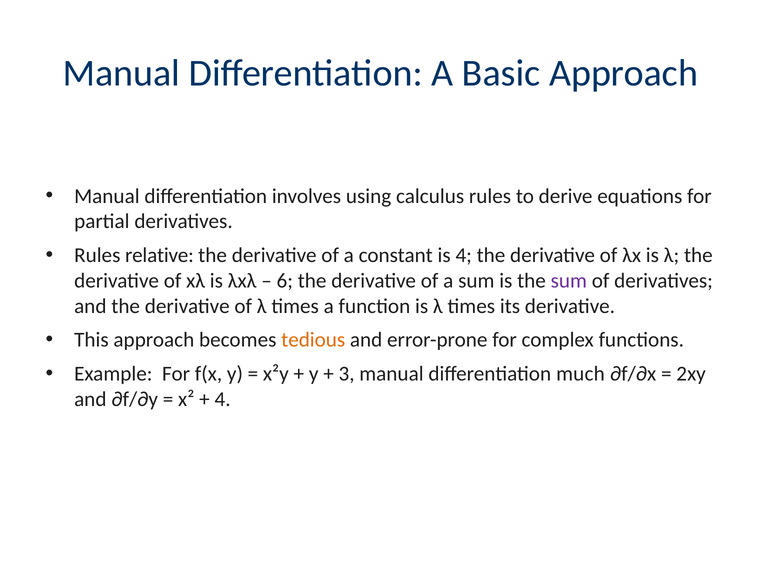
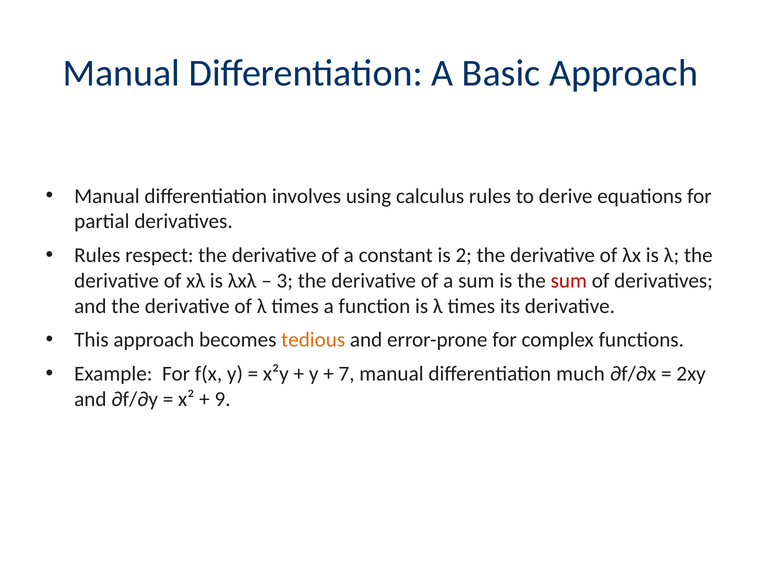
relative: relative -> respect
is 4: 4 -> 2
6: 6 -> 3
sum at (569, 281) colour: purple -> red
3: 3 -> 7
4 at (223, 399): 4 -> 9
